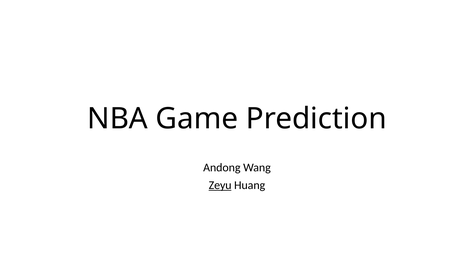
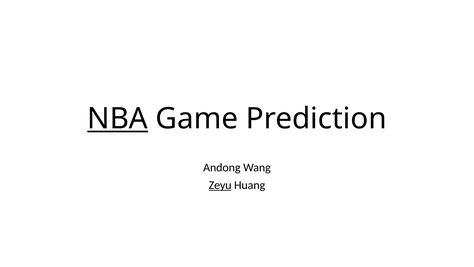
NBA underline: none -> present
